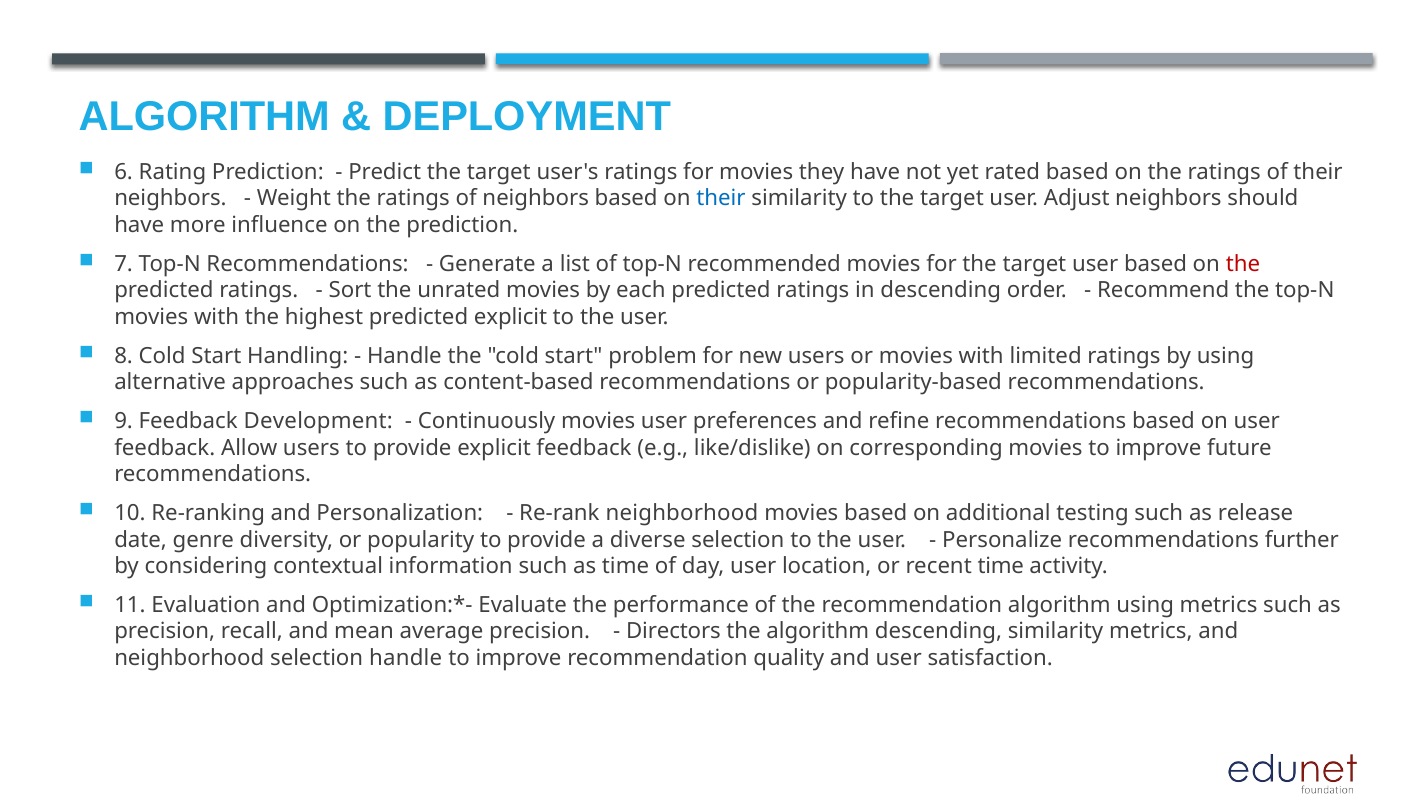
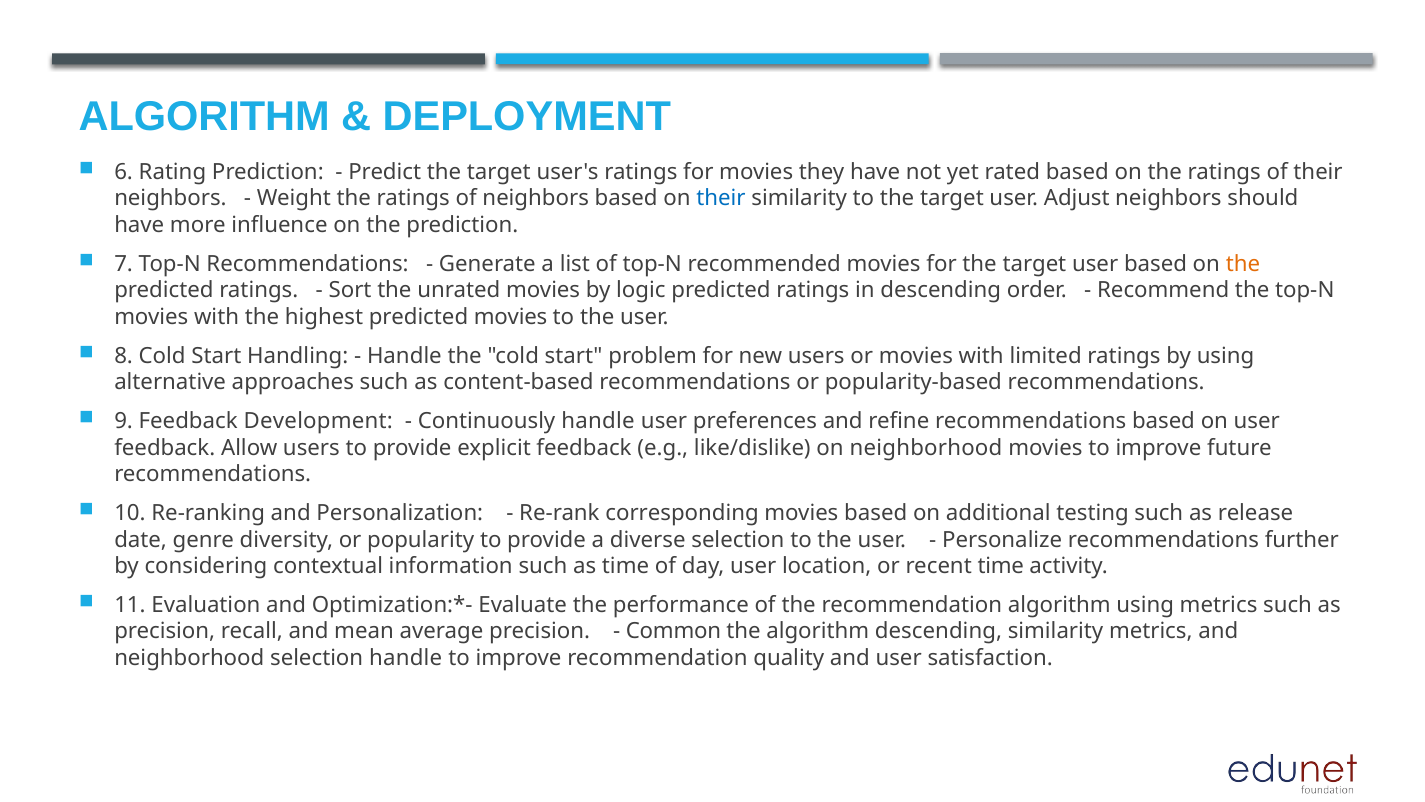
the at (1243, 264) colour: red -> orange
each: each -> logic
predicted explicit: explicit -> movies
Continuously movies: movies -> handle
on corresponding: corresponding -> neighborhood
Re-rank neighborhood: neighborhood -> corresponding
Directors: Directors -> Common
